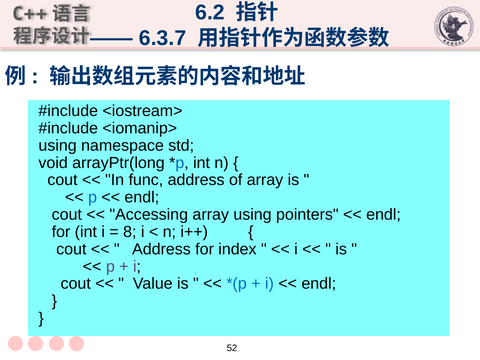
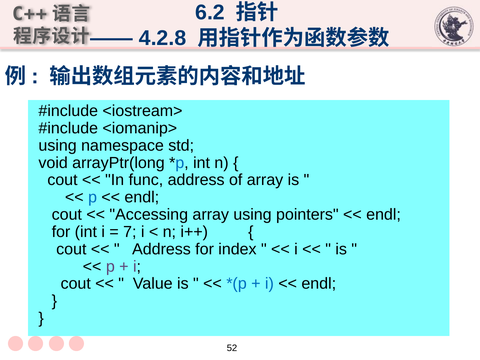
6.3.7: 6.3.7 -> 4.2.8
8: 8 -> 7
